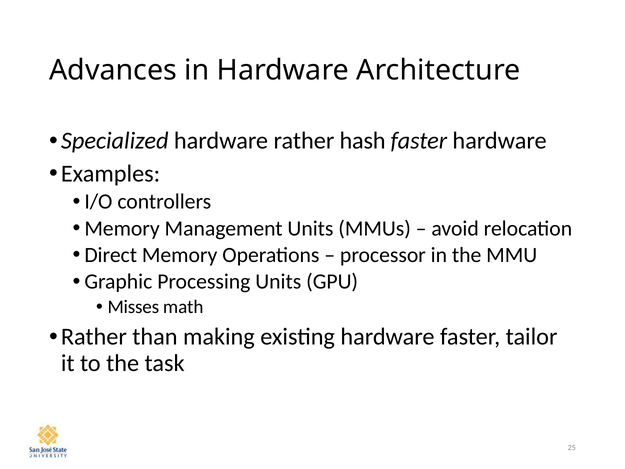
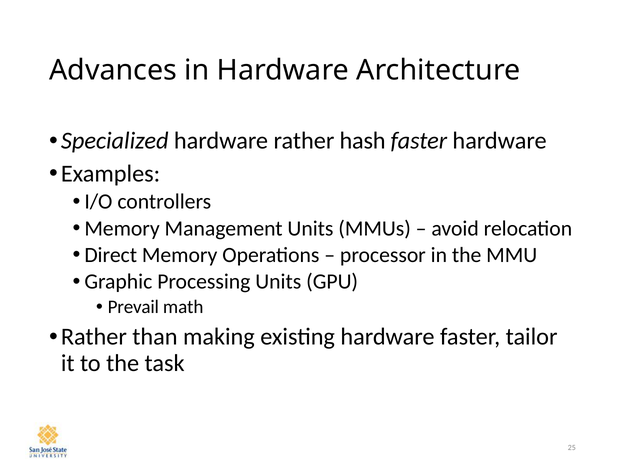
Misses: Misses -> Prevail
